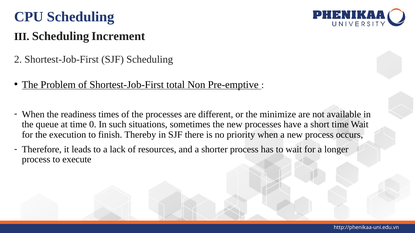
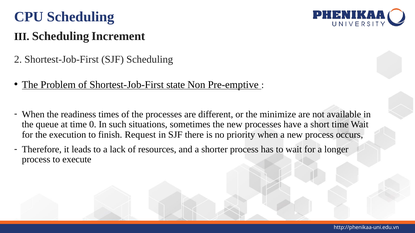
total: total -> state
Thereby: Thereby -> Request
